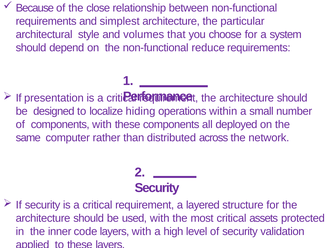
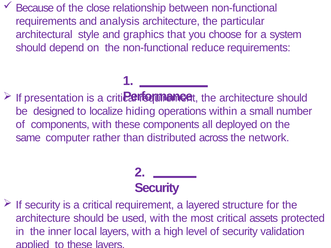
simplest: simplest -> analysis
volumes: volumes -> graphics
code: code -> local
